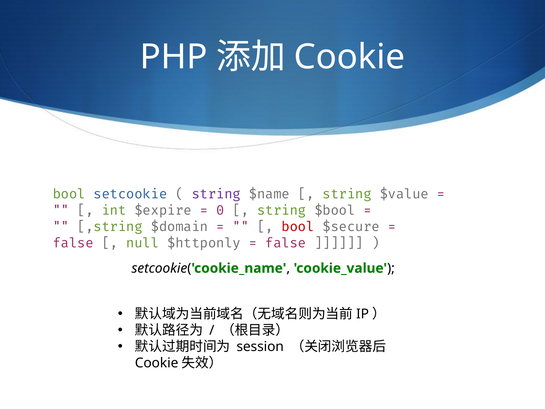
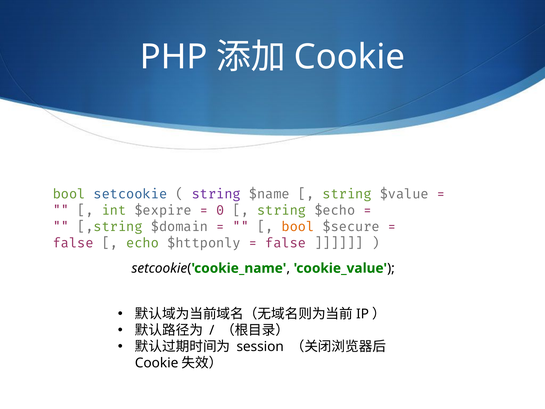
$bool: $bool -> $echo
bool at (298, 226) colour: red -> orange
null: null -> echo
